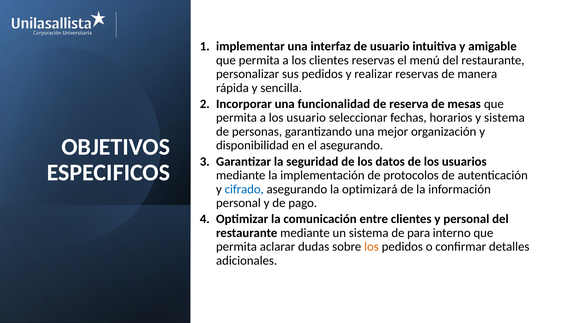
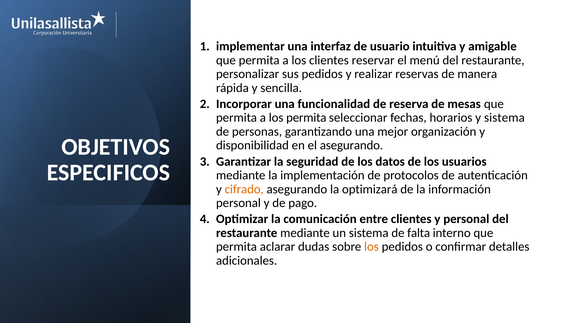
clientes reservas: reservas -> reservar
los usuario: usuario -> permita
cifrado colour: blue -> orange
para: para -> falta
